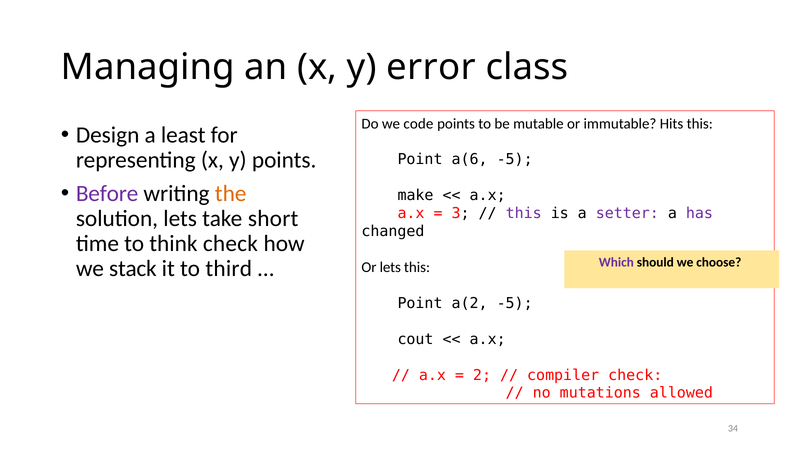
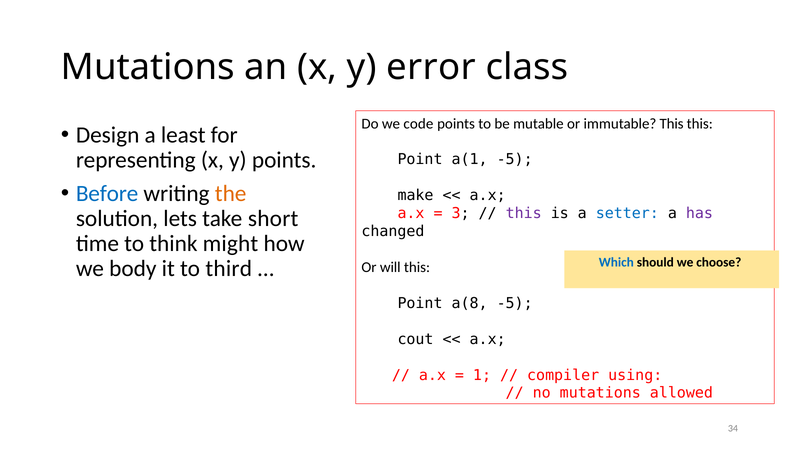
Managing at (148, 67): Managing -> Mutations
immutable Hits: Hits -> This
a(6: a(6 -> a(1
Before colour: purple -> blue
setter colour: purple -> blue
think check: check -> might
Which colour: purple -> blue
stack: stack -> body
Or lets: lets -> will
a(2: a(2 -> a(8
2: 2 -> 1
compiler check: check -> using
